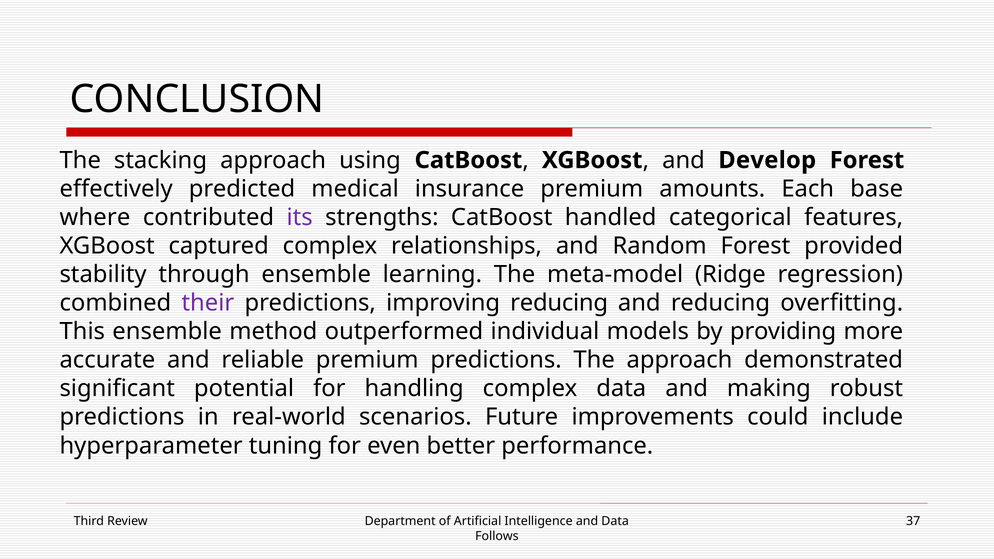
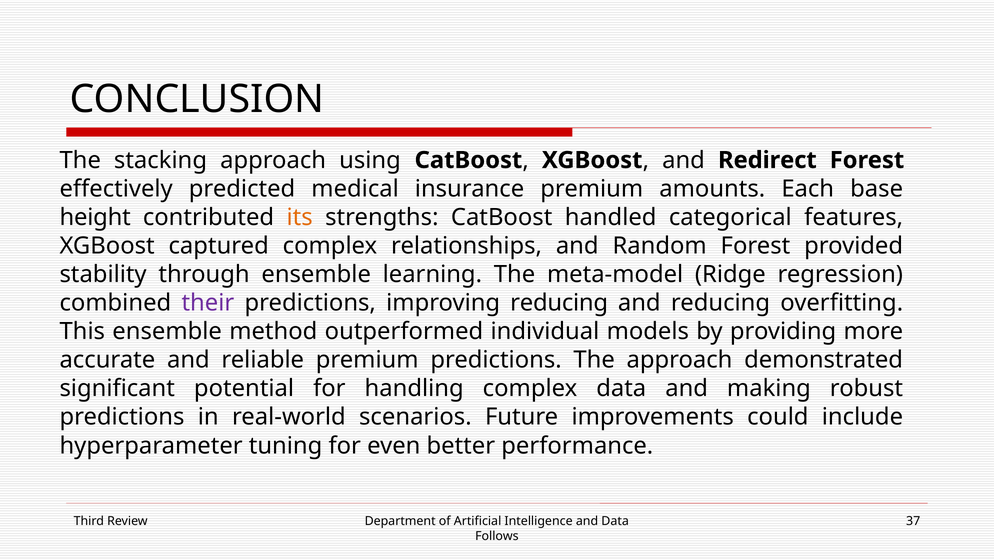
Develop: Develop -> Redirect
where: where -> height
its colour: purple -> orange
